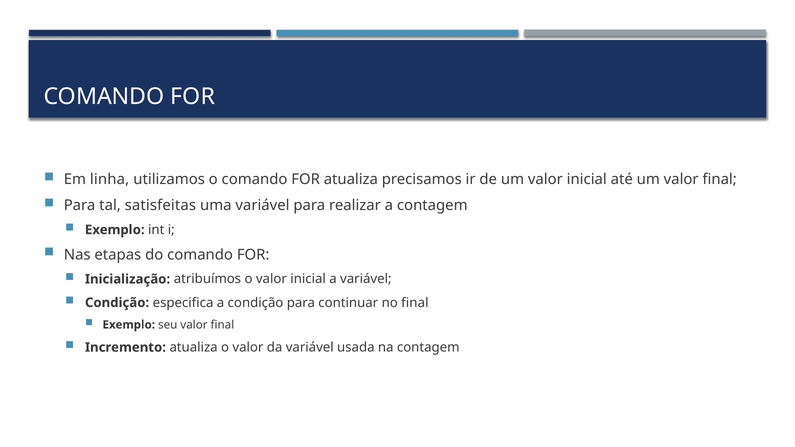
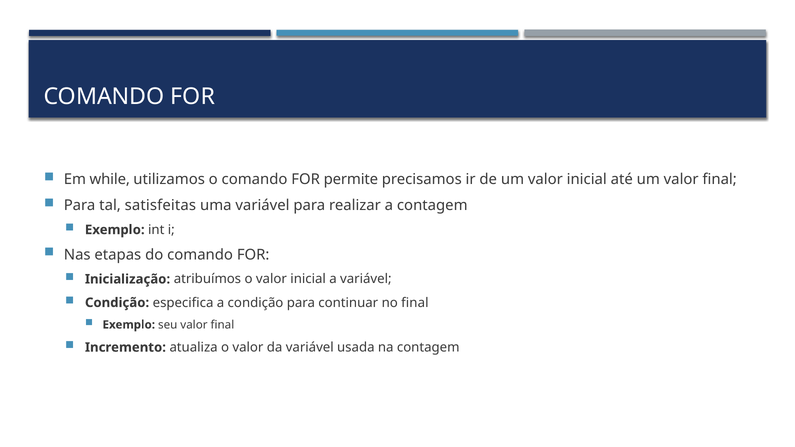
linha: linha -> while
FOR atualiza: atualiza -> permite
